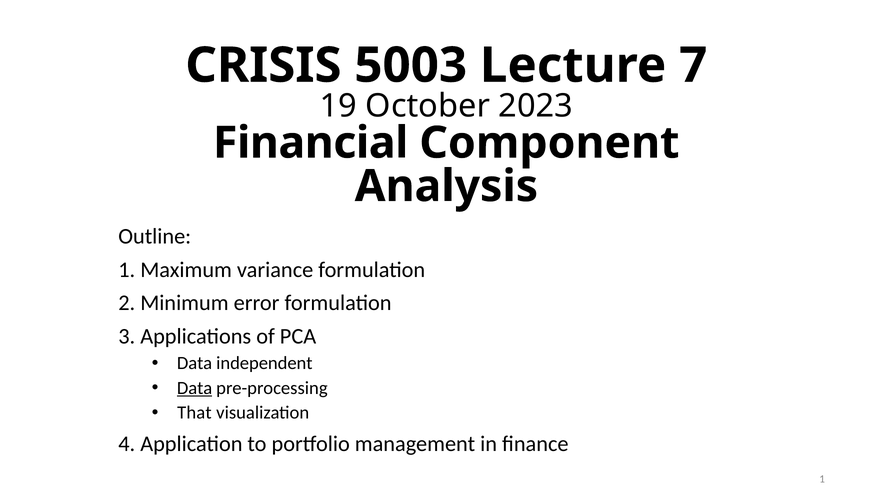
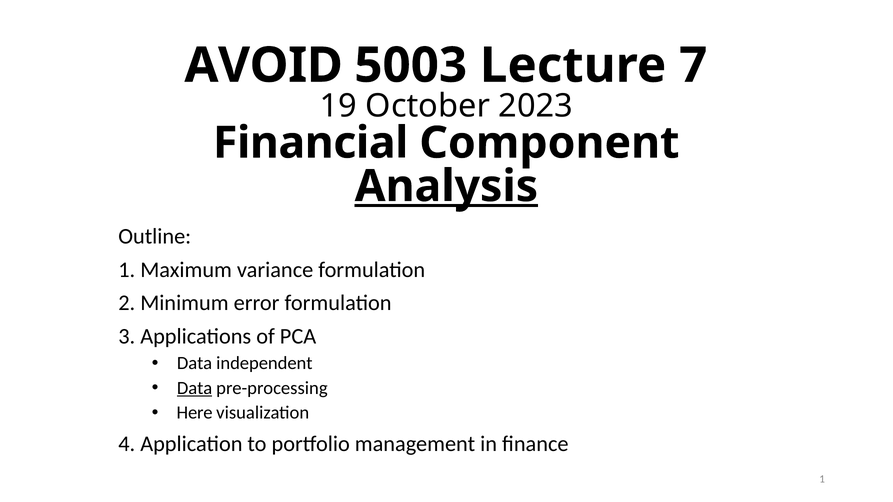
CRISIS: CRISIS -> AVOID
Analysis underline: none -> present
That: That -> Here
